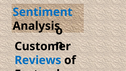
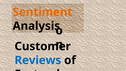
Sentiment colour: blue -> orange
